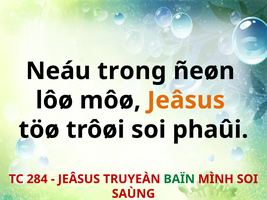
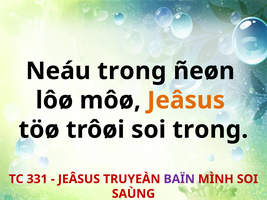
soi phaûi: phaûi -> trong
284: 284 -> 331
BAÏN colour: green -> purple
